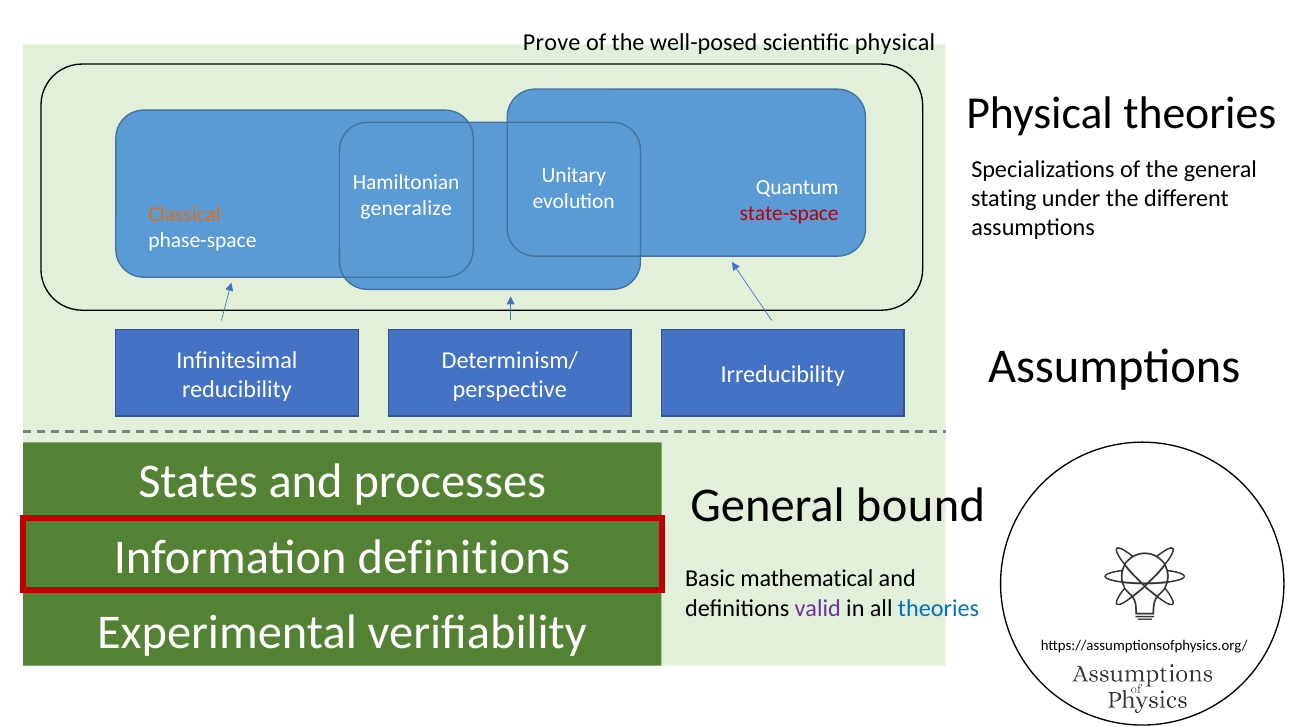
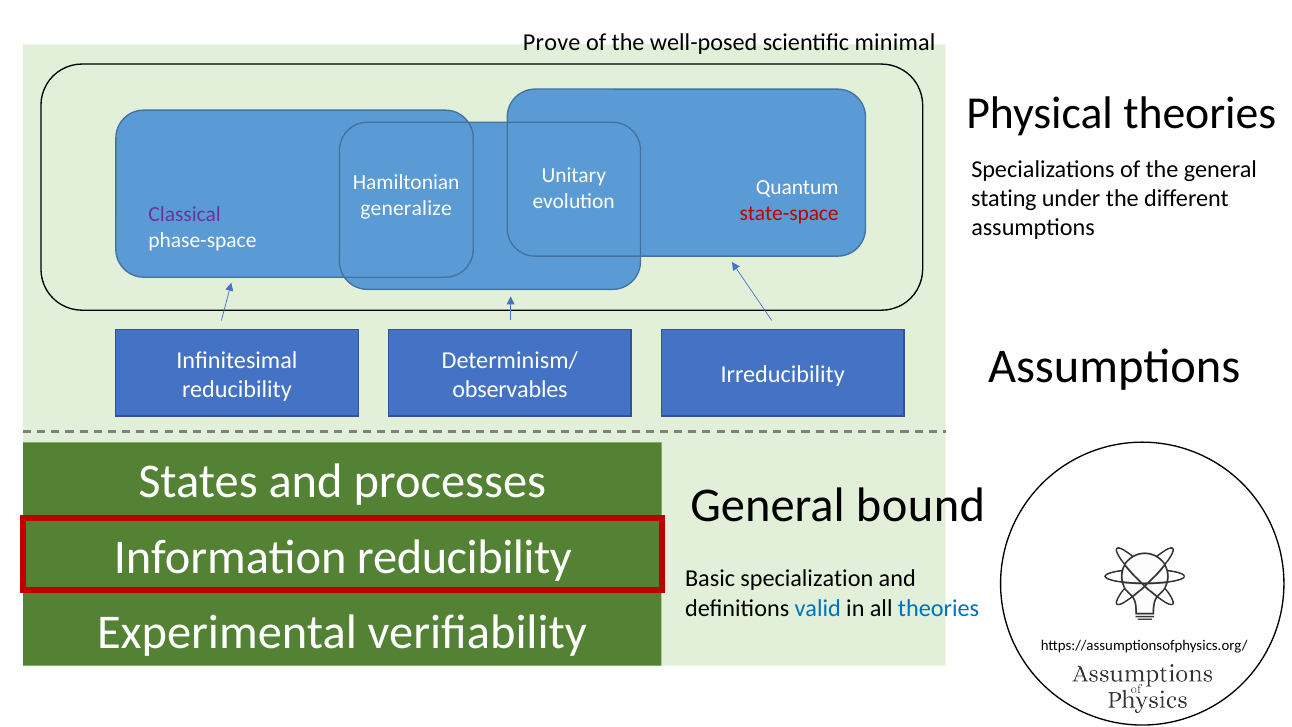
scientific physical: physical -> minimal
Classical colour: orange -> purple
perspective: perspective -> observables
Information definitions: definitions -> reducibility
mathematical: mathematical -> specialization
valid colour: purple -> blue
